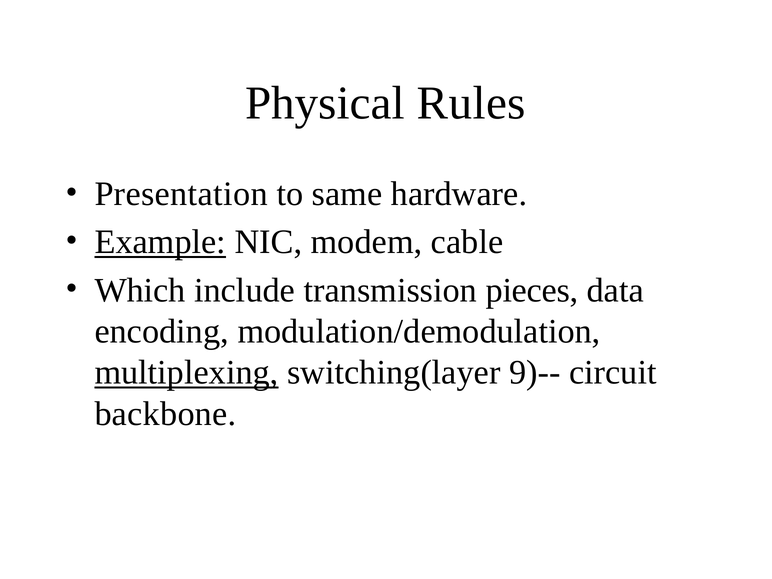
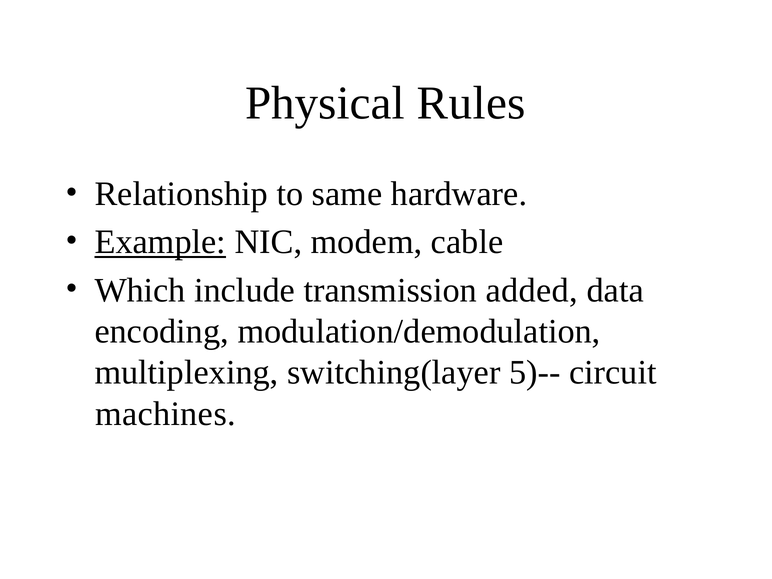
Presentation: Presentation -> Relationship
pieces: pieces -> added
multiplexing underline: present -> none
9)--: 9)-- -> 5)--
backbone: backbone -> machines
